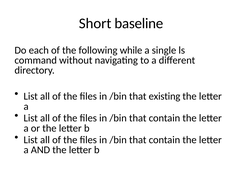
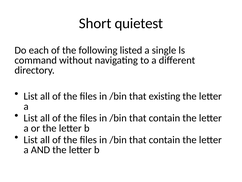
baseline: baseline -> quietest
while: while -> listed
